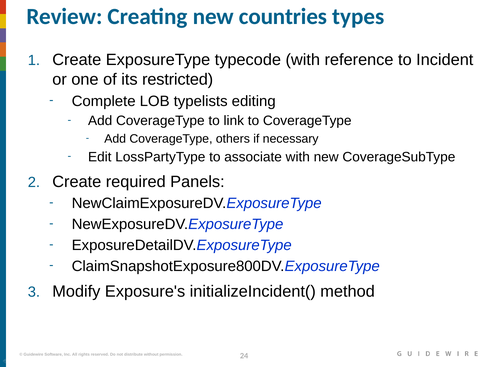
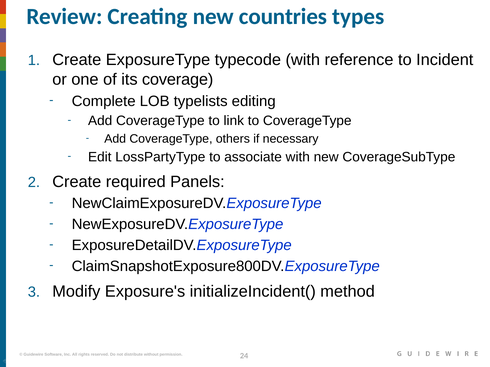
restricted: restricted -> coverage
